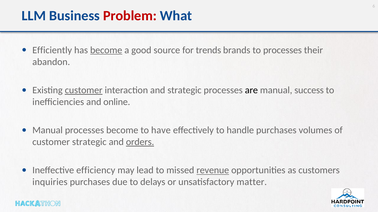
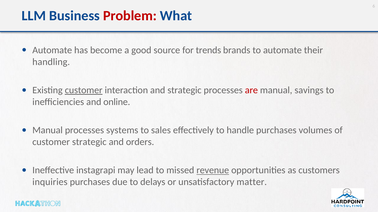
Efficiently at (52, 50): Efficiently -> Automate
become at (106, 50) underline: present -> none
to processes: processes -> automate
abandon: abandon -> handling
are colour: black -> red
success: success -> savings
processes become: become -> systems
have: have -> sales
orders underline: present -> none
efficiency: efficiency -> instagrapi
